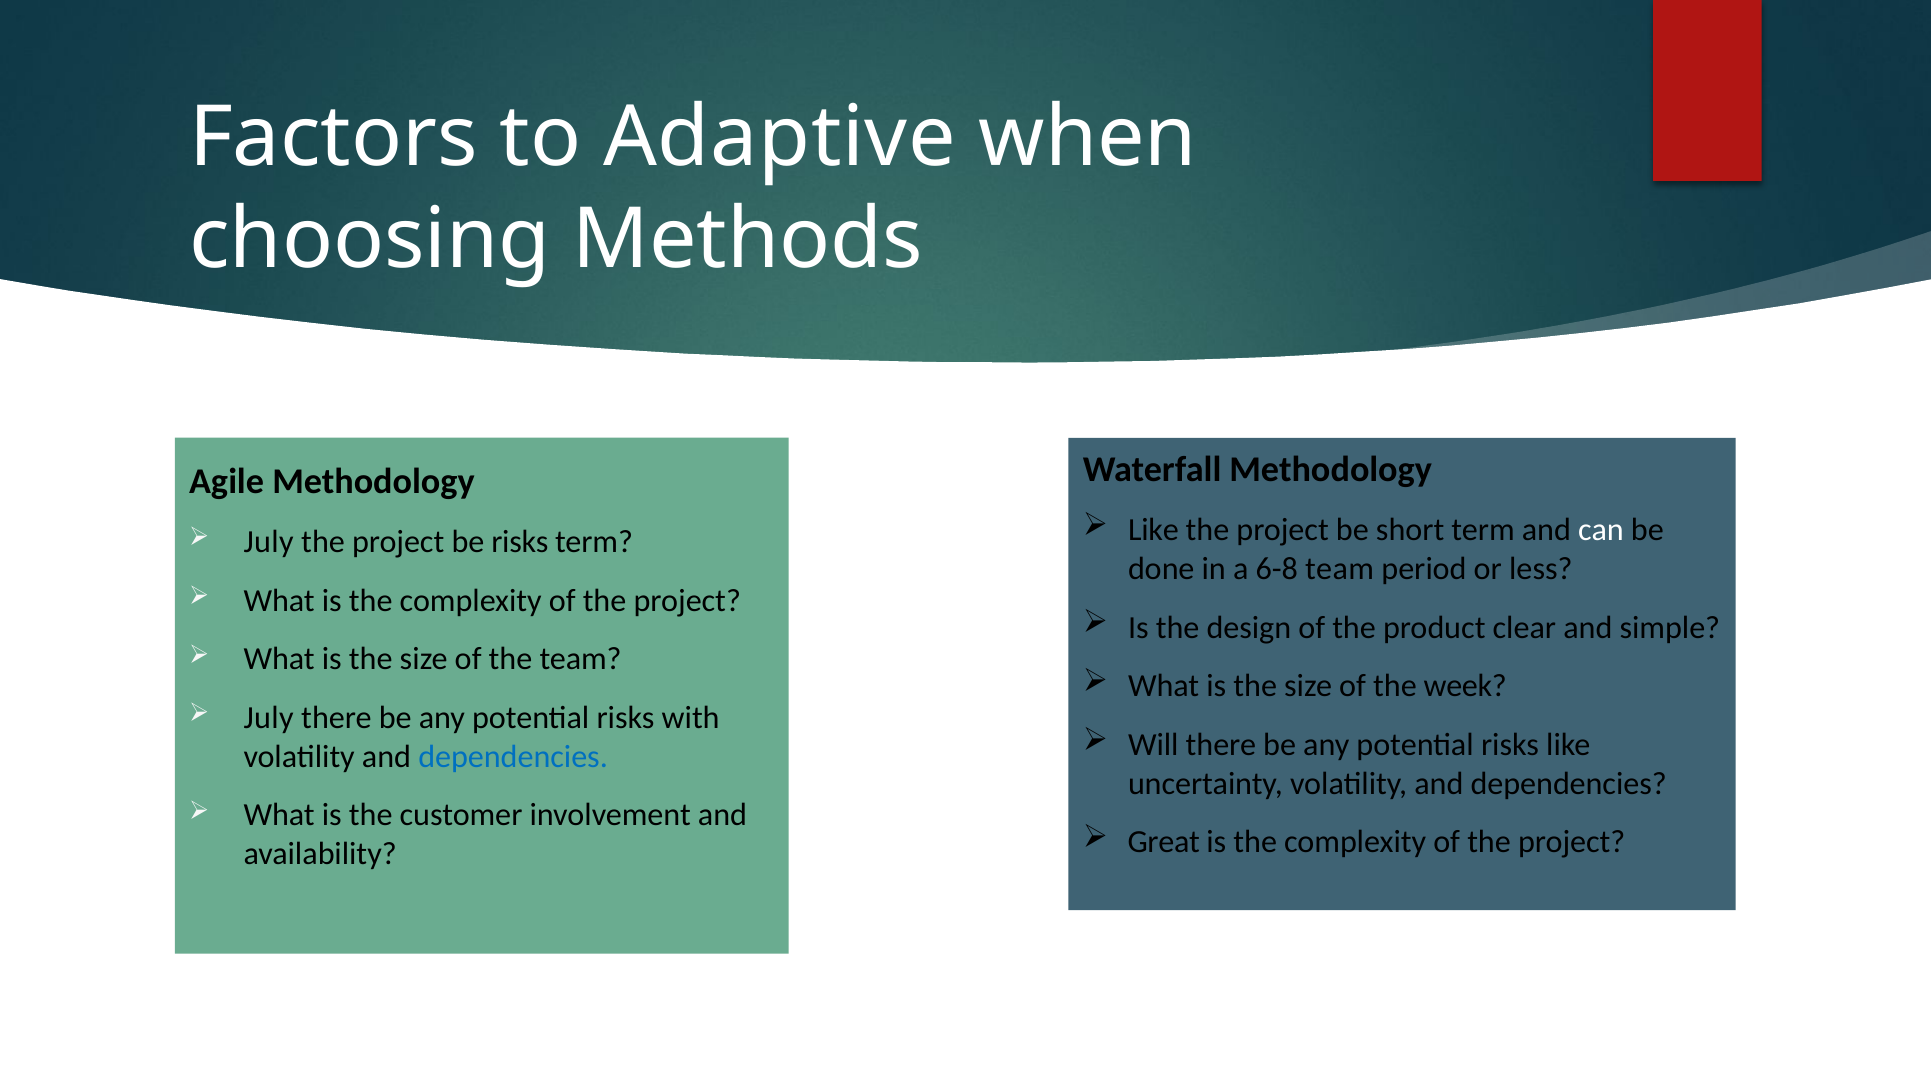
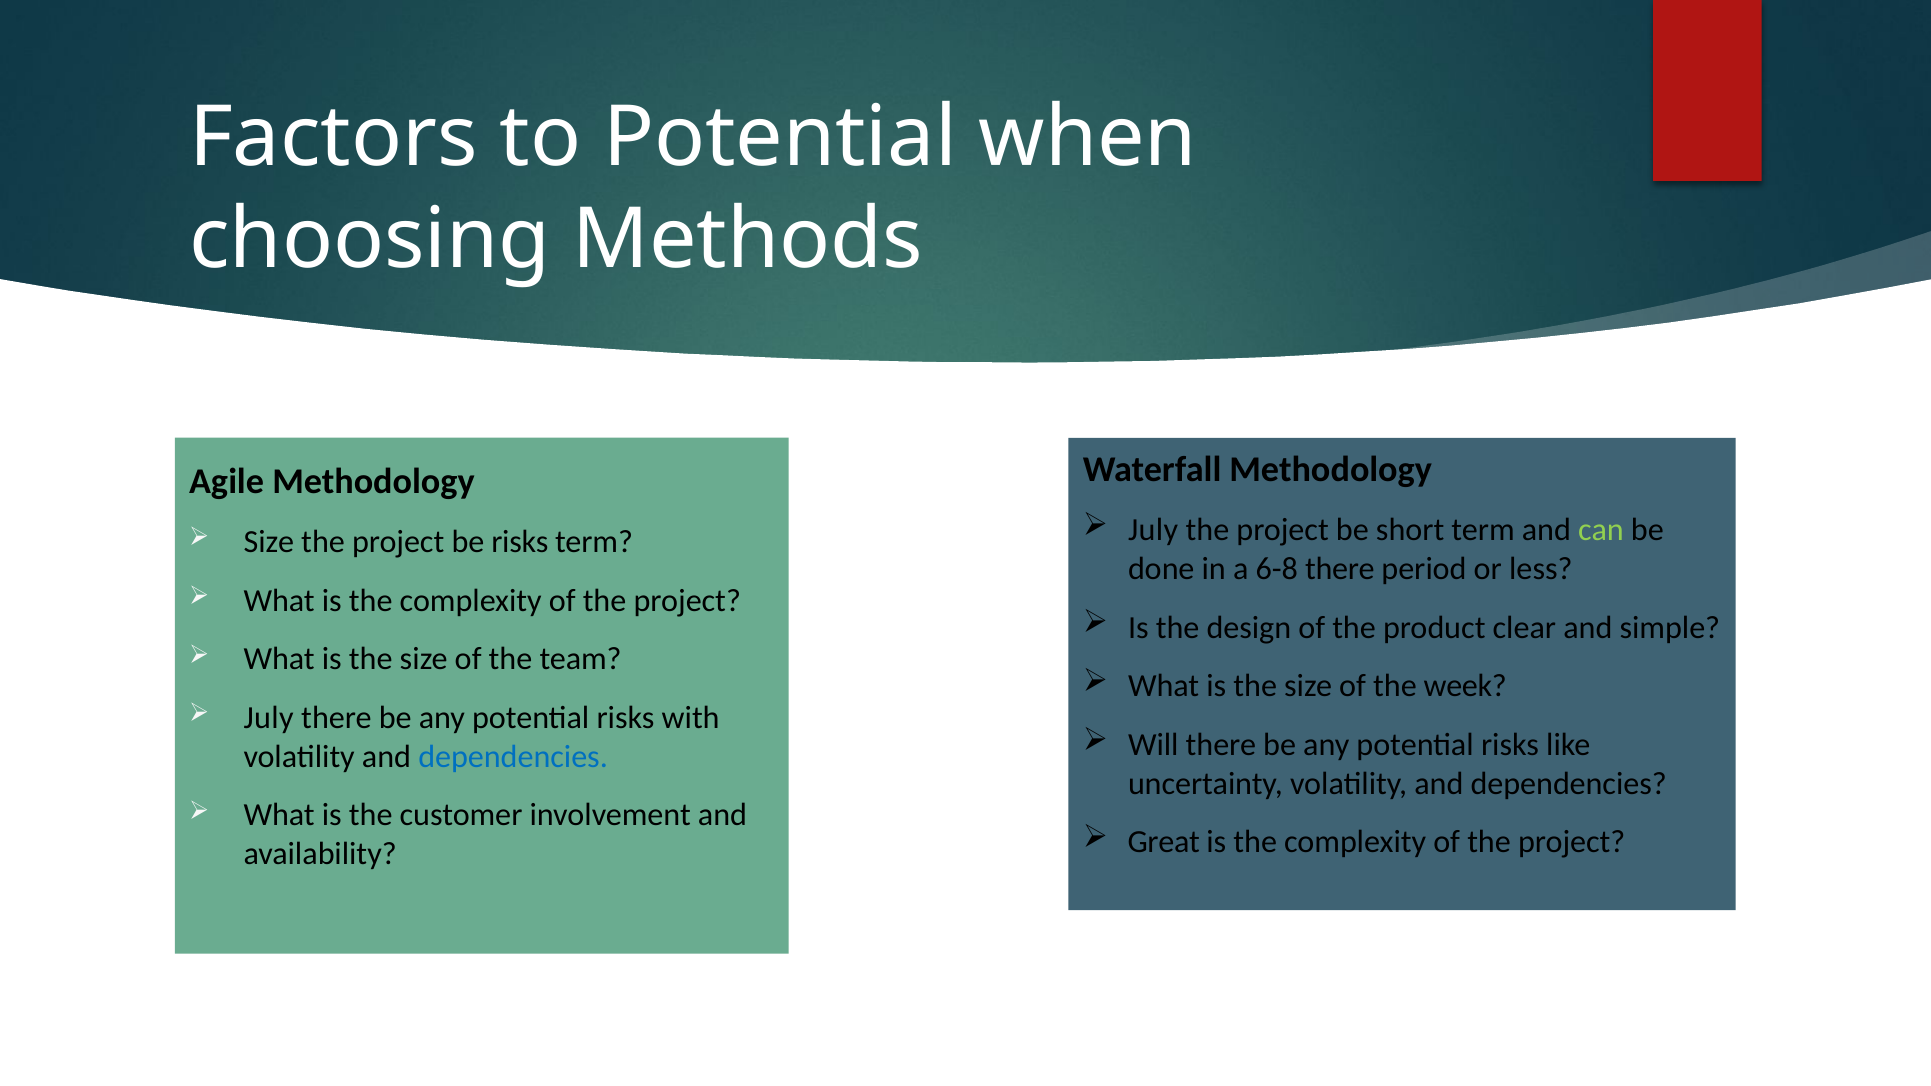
to Adaptive: Adaptive -> Potential
Like at (1153, 530): Like -> July
can colour: white -> light green
July at (269, 542): July -> Size
6-8 team: team -> there
